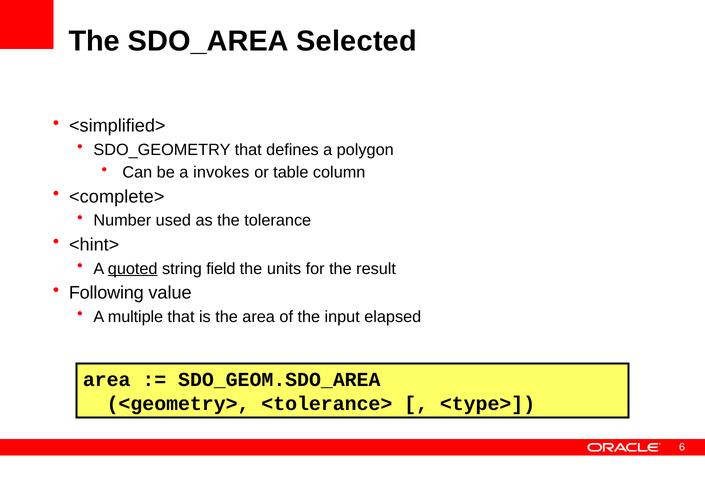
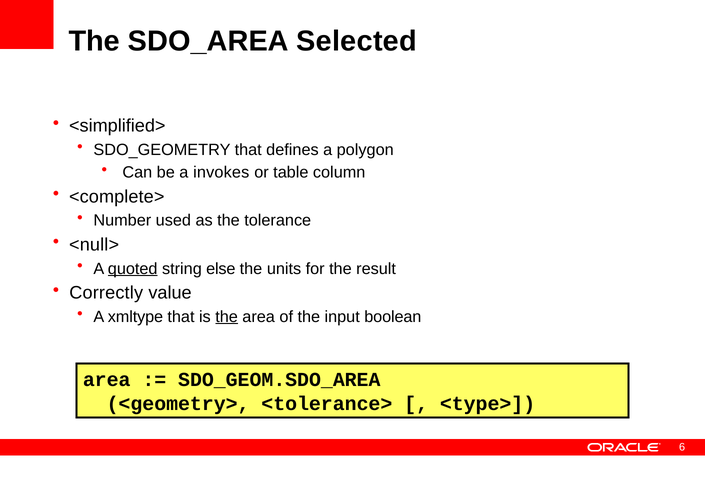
<hint>: <hint> -> <null>
field: field -> else
Following: Following -> Correctly
multiple: multiple -> xmltype
the at (227, 317) underline: none -> present
elapsed: elapsed -> boolean
